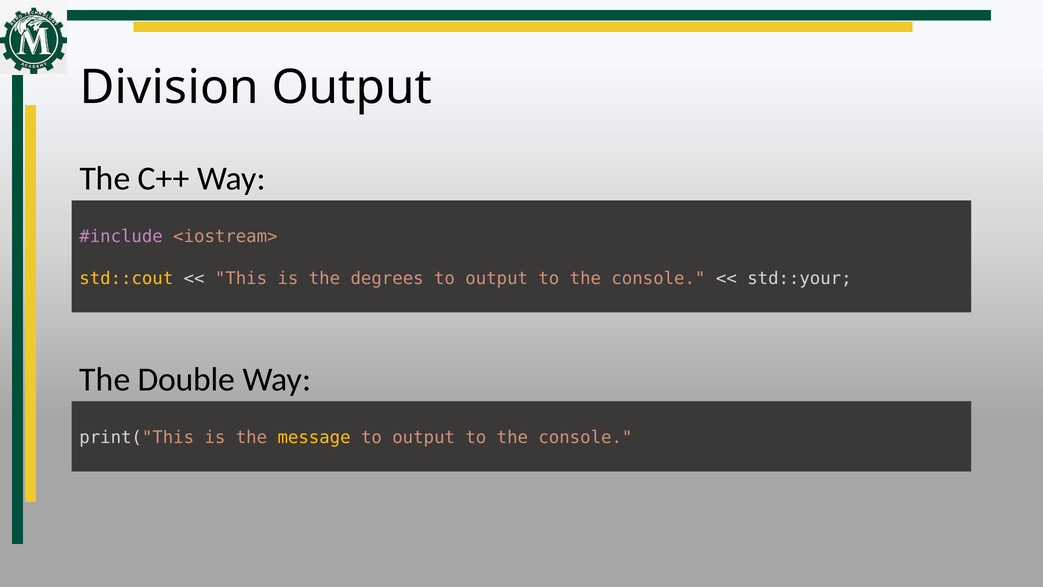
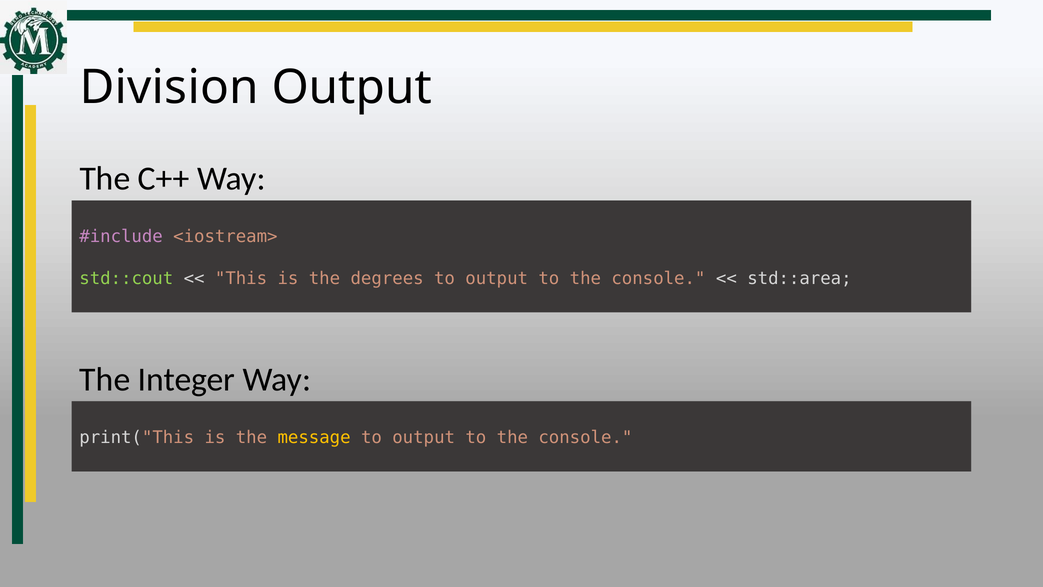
std::cout colour: yellow -> light green
std::your: std::your -> std::area
Double: Double -> Integer
